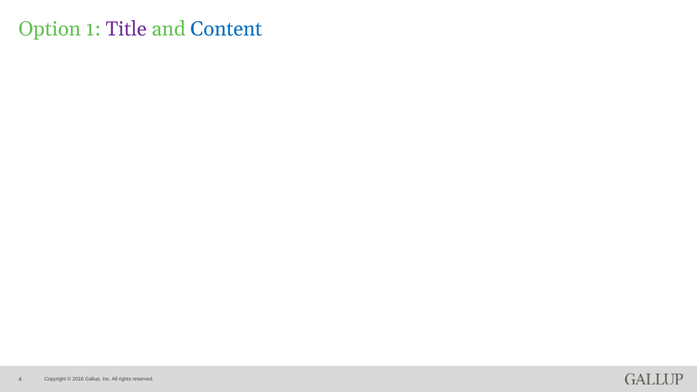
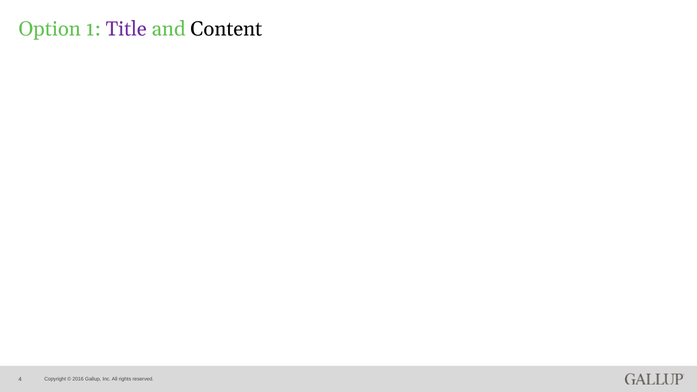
Content colour: blue -> black
